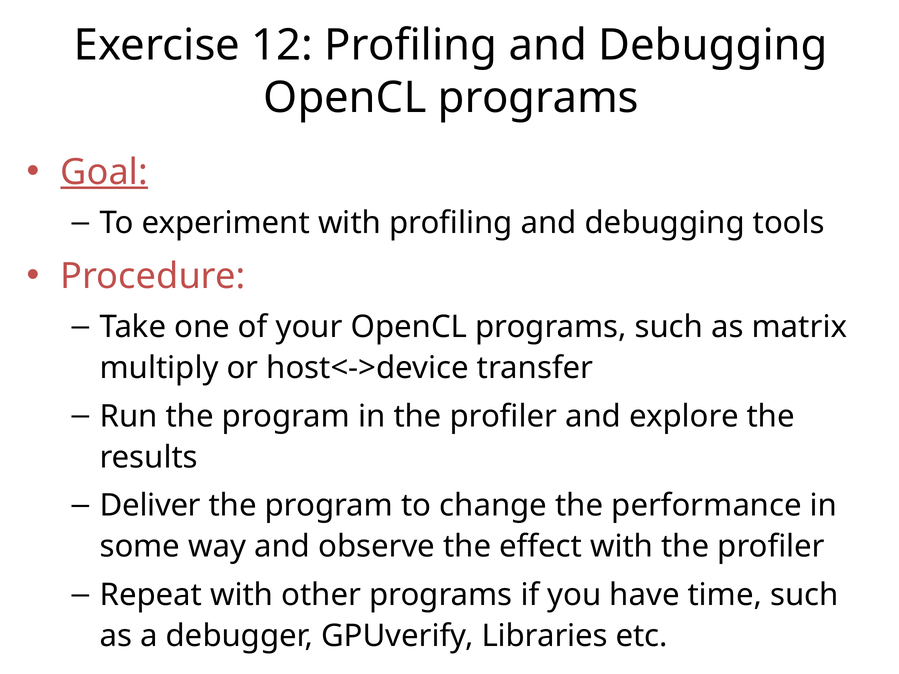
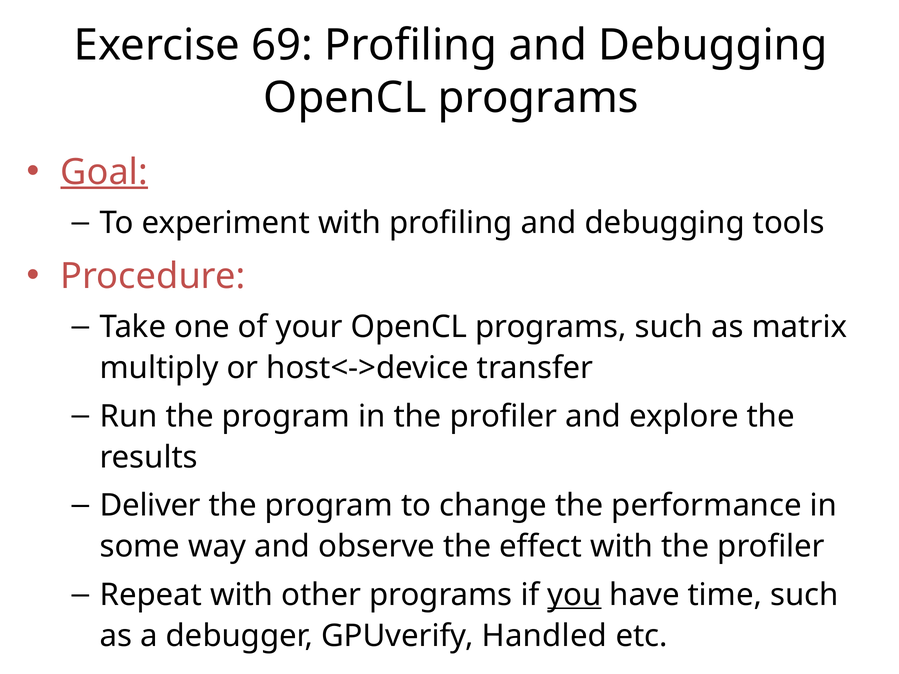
12: 12 -> 69
you underline: none -> present
Libraries: Libraries -> Handled
